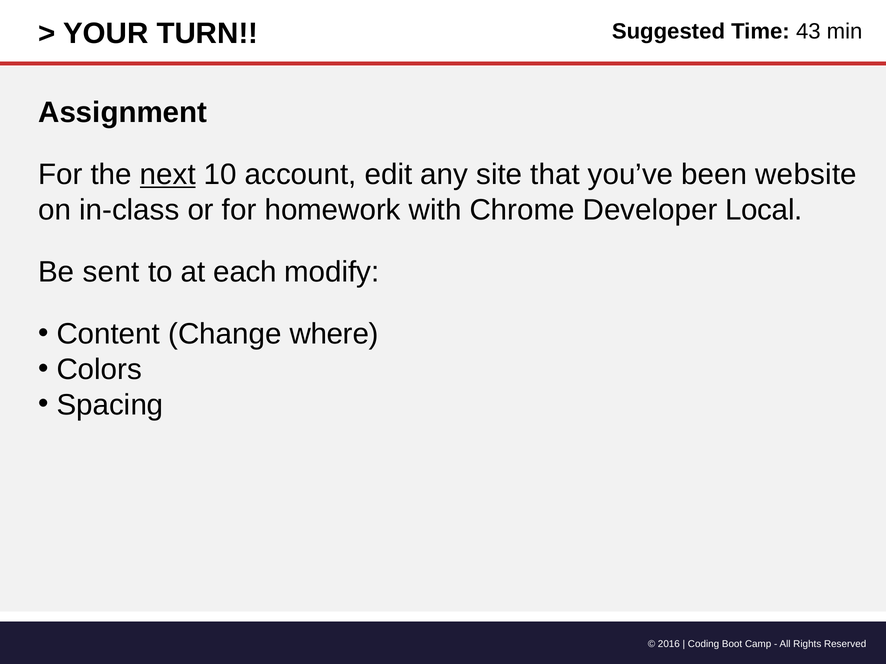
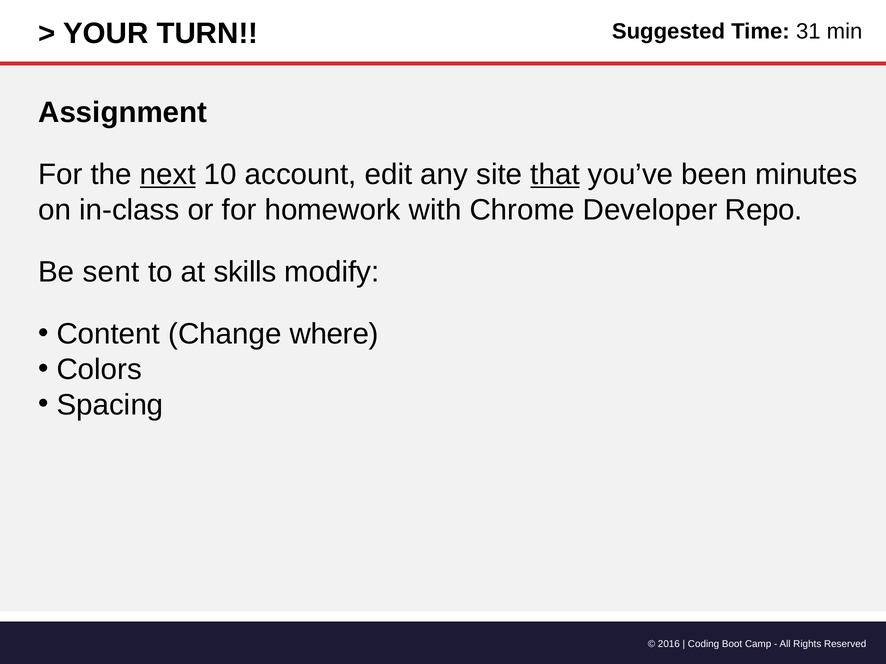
43: 43 -> 31
that underline: none -> present
website: website -> minutes
Local: Local -> Repo
each: each -> skills
